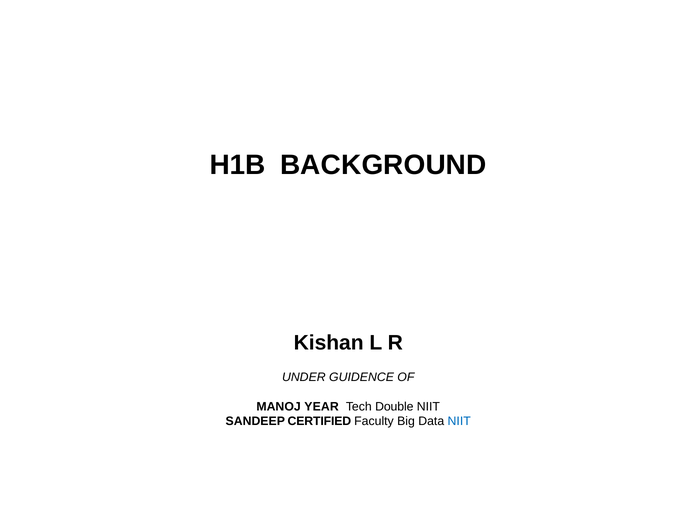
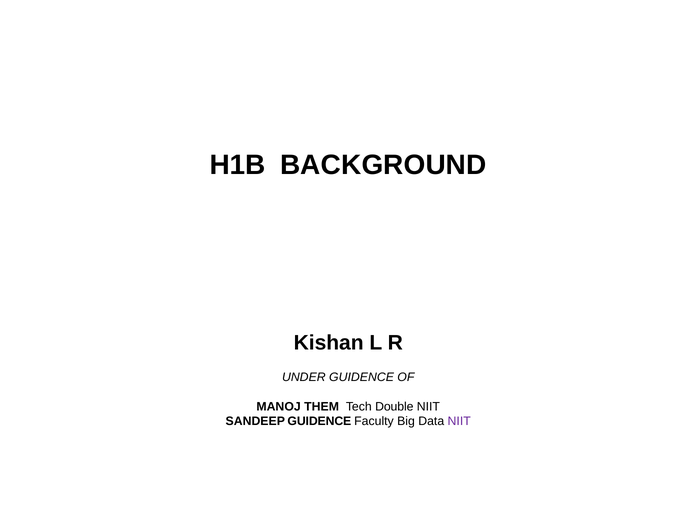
YEAR: YEAR -> THEM
SANDEEP CERTIFIED: CERTIFIED -> GUIDENCE
NIIT at (459, 421) colour: blue -> purple
